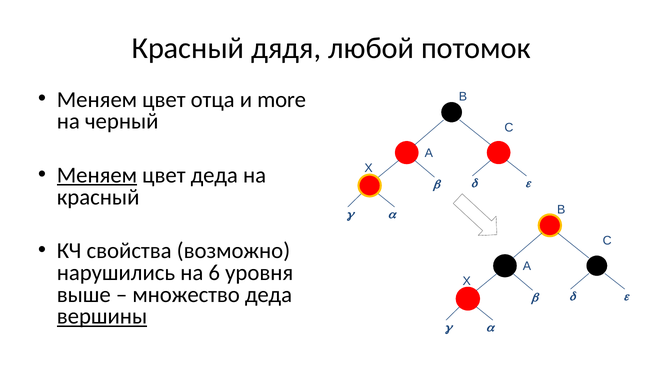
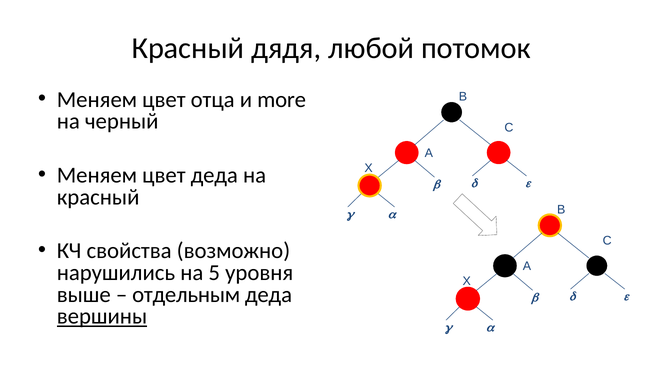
Меняем at (97, 175) underline: present -> none
6: 6 -> 5
множество: множество -> отдельным
